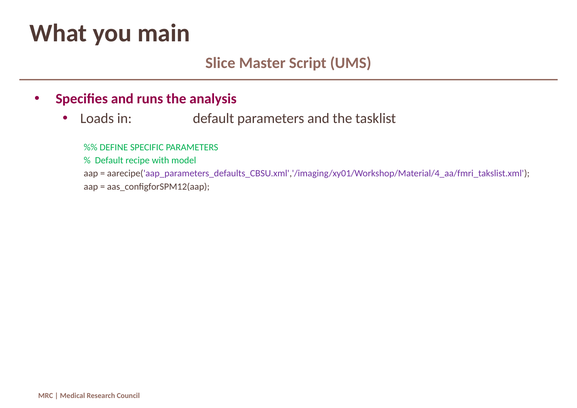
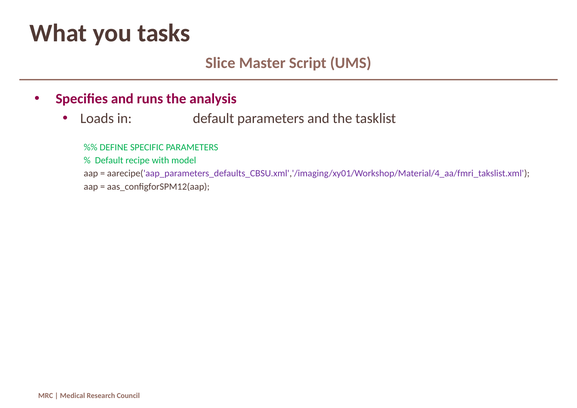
main: main -> tasks
